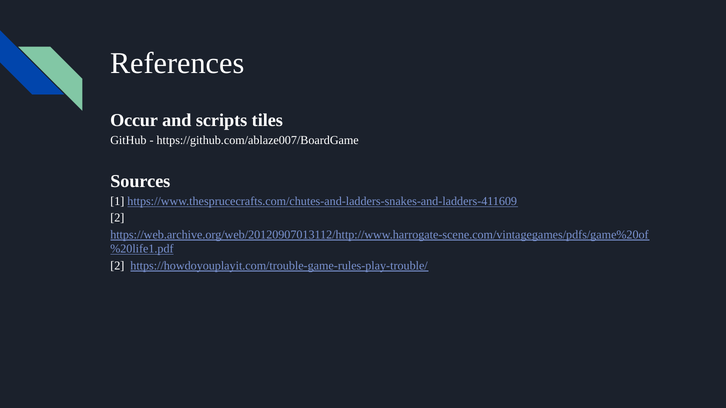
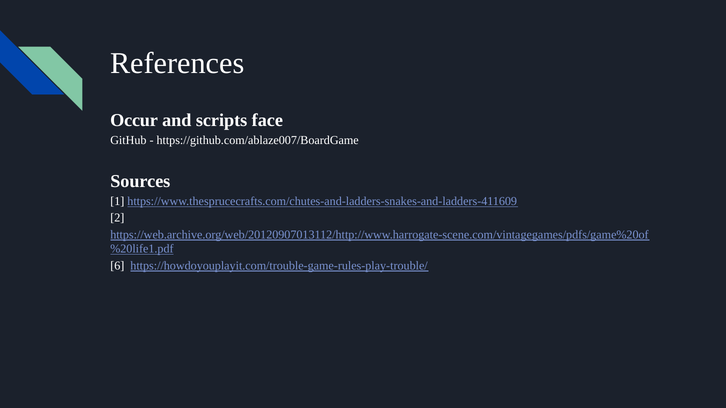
tiles: tiles -> face
2 at (117, 266): 2 -> 6
